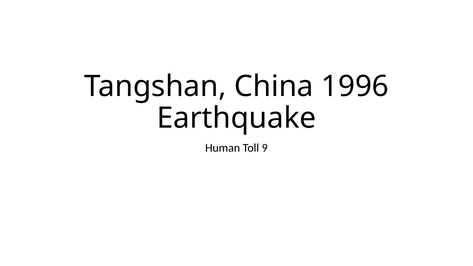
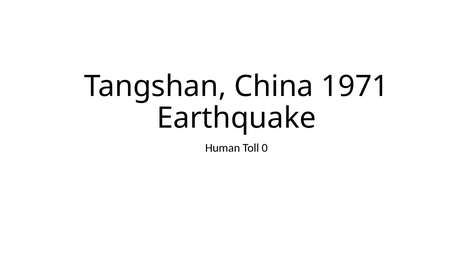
1996: 1996 -> 1971
9: 9 -> 0
